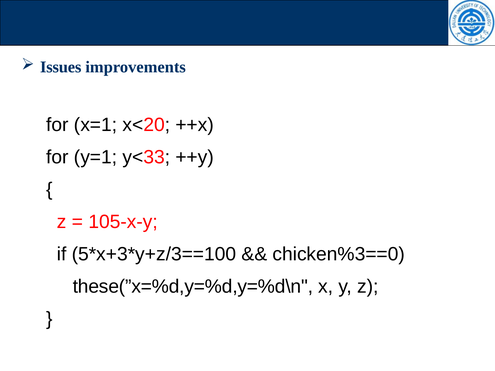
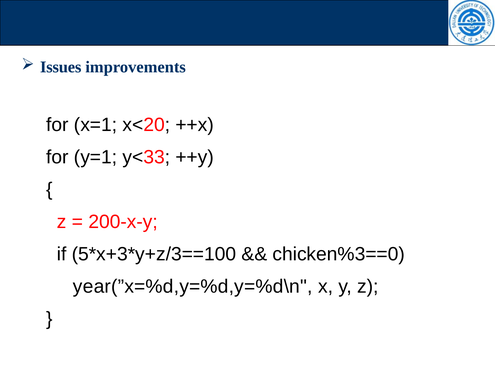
105-x-y: 105-x-y -> 200-x-y
these(”x=%d,y=%d,y=%d\n: these(”x=%d,y=%d,y=%d\n -> year(”x=%d,y=%d,y=%d\n
